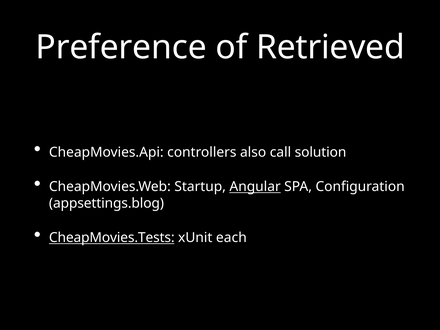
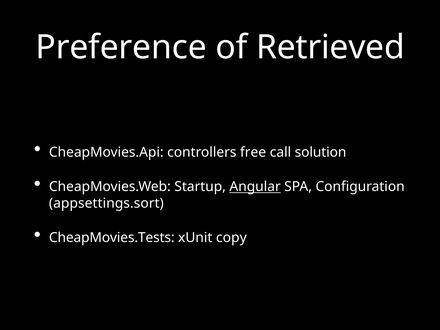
also: also -> free
appsettings.blog: appsettings.blog -> appsettings.sort
CheapMovies.Tests underline: present -> none
each: each -> copy
